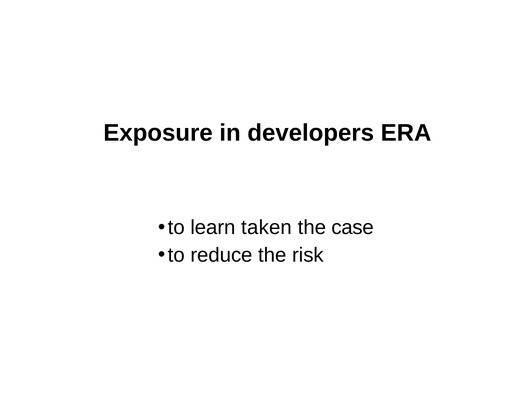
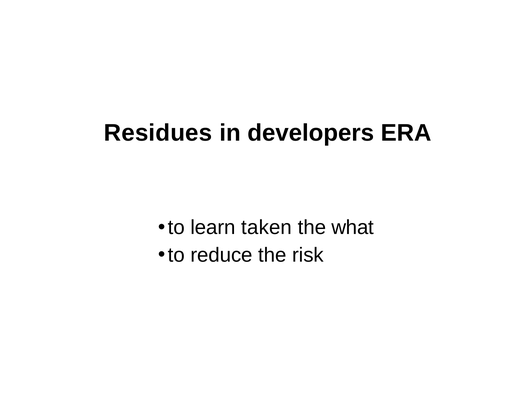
Exposure: Exposure -> Residues
case: case -> what
